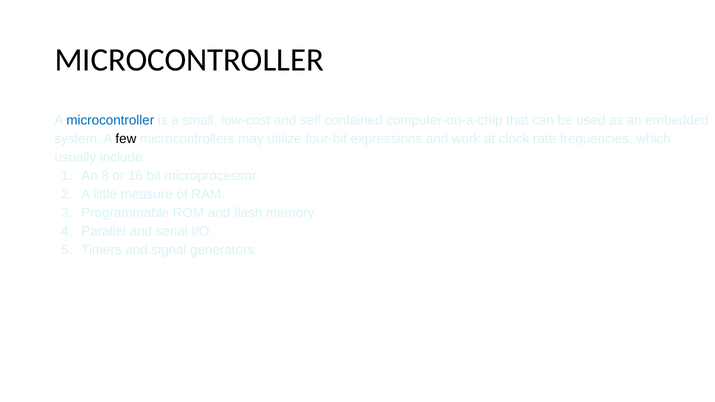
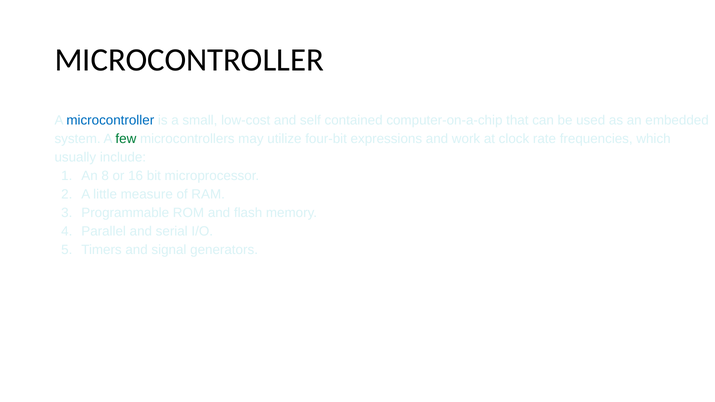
few colour: black -> green
